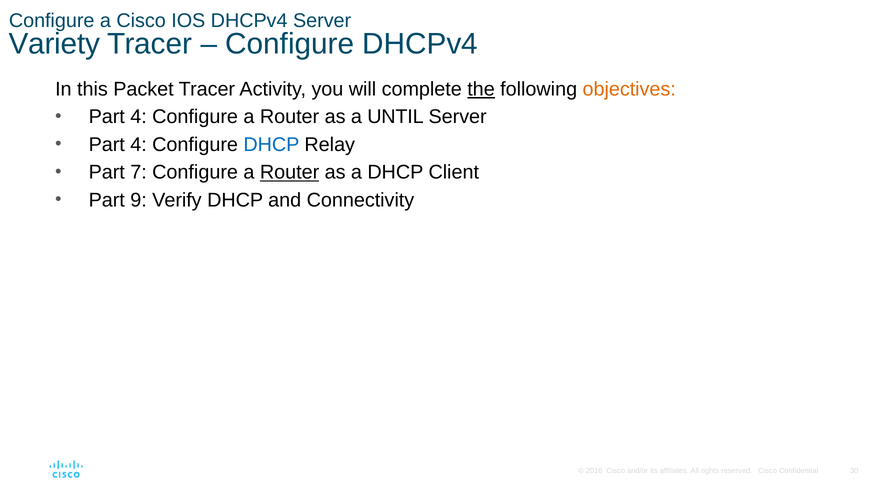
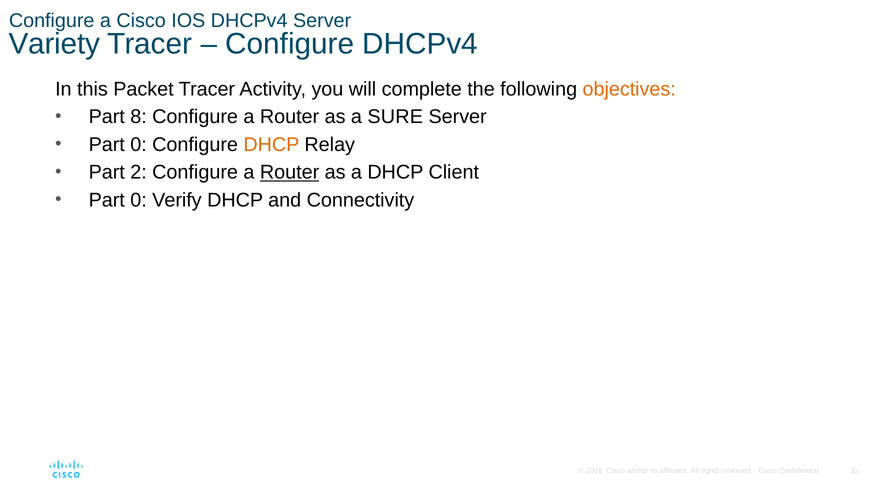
the underline: present -> none
4 at (139, 117): 4 -> 8
UNTIL: UNTIL -> SURE
4 at (139, 145): 4 -> 0
DHCP at (271, 145) colour: blue -> orange
7: 7 -> 2
9 at (139, 200): 9 -> 0
